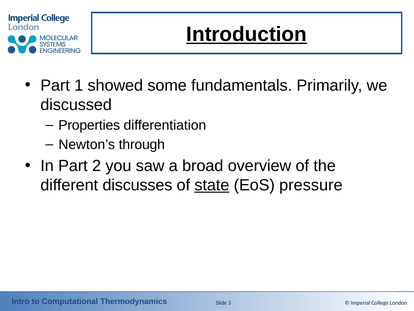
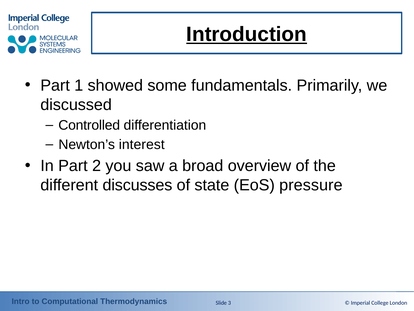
Properties: Properties -> Controlled
through: through -> interest
state underline: present -> none
